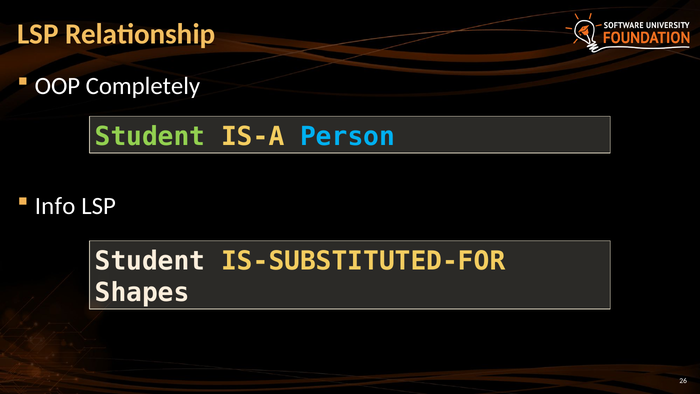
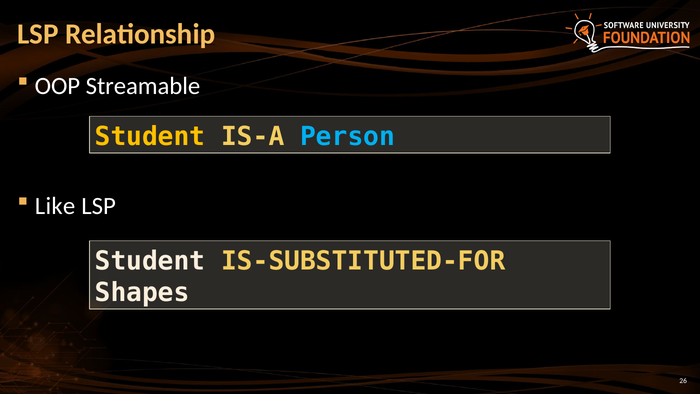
Completely: Completely -> Streamable
Student at (150, 136) colour: light green -> yellow
Info: Info -> Like
